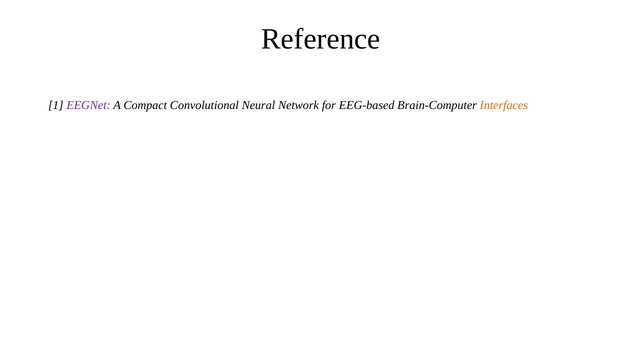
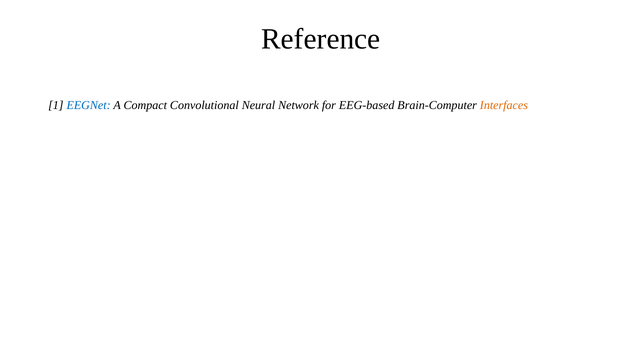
EEGNet colour: purple -> blue
